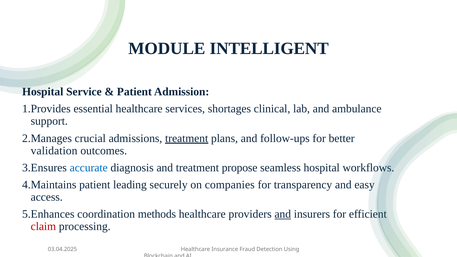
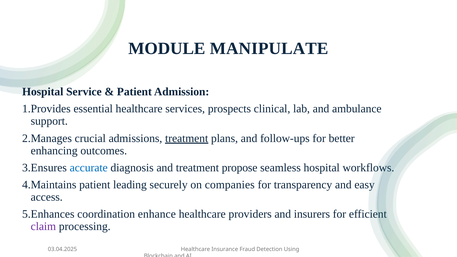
INTELLIGENT: INTELLIGENT -> MANIPULATE
shortages: shortages -> prospects
validation: validation -> enhancing
methods: methods -> enhance
and at (283, 214) underline: present -> none
claim colour: red -> purple
